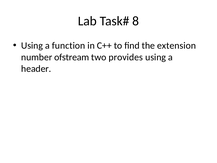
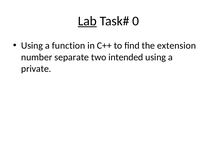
Lab underline: none -> present
8: 8 -> 0
ofstream: ofstream -> separate
provides: provides -> intended
header: header -> private
